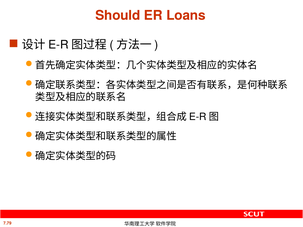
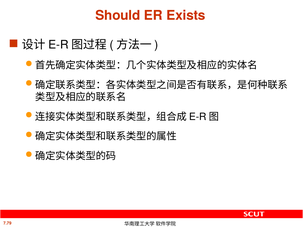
Loans: Loans -> Exists
